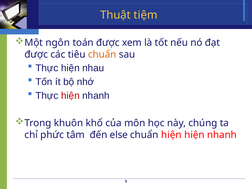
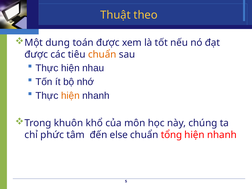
tiệm: tiệm -> theo
ngôn: ngôn -> dung
hiện at (70, 96) colour: red -> orange
chuẩn hiện: hiện -> tổng
